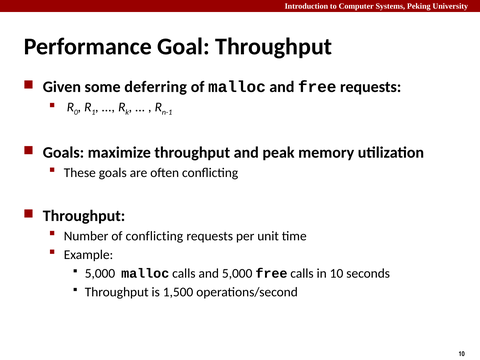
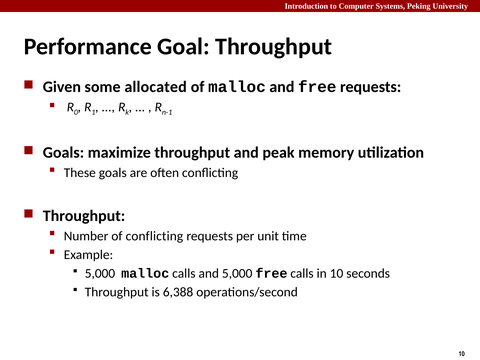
deferring: deferring -> allocated
1,500: 1,500 -> 6,388
